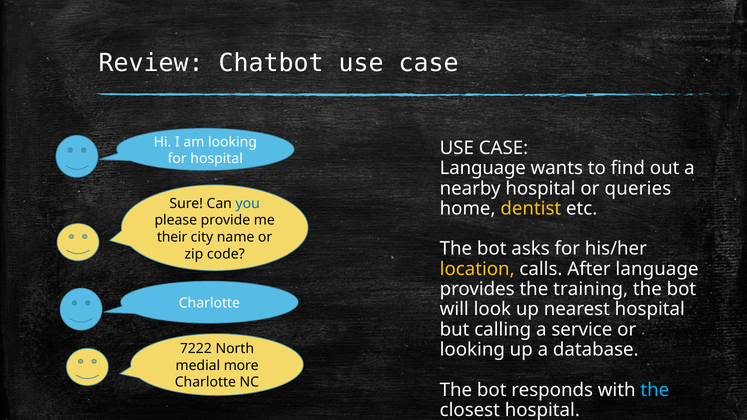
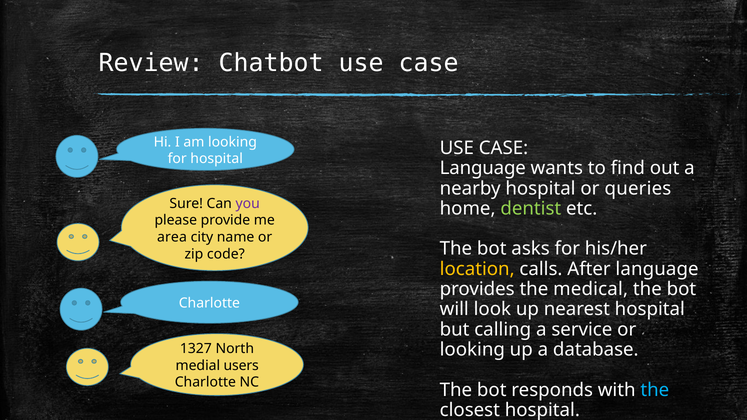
you colour: blue -> purple
dentist colour: yellow -> light green
their: their -> area
training: training -> medical
7222: 7222 -> 1327
more: more -> users
